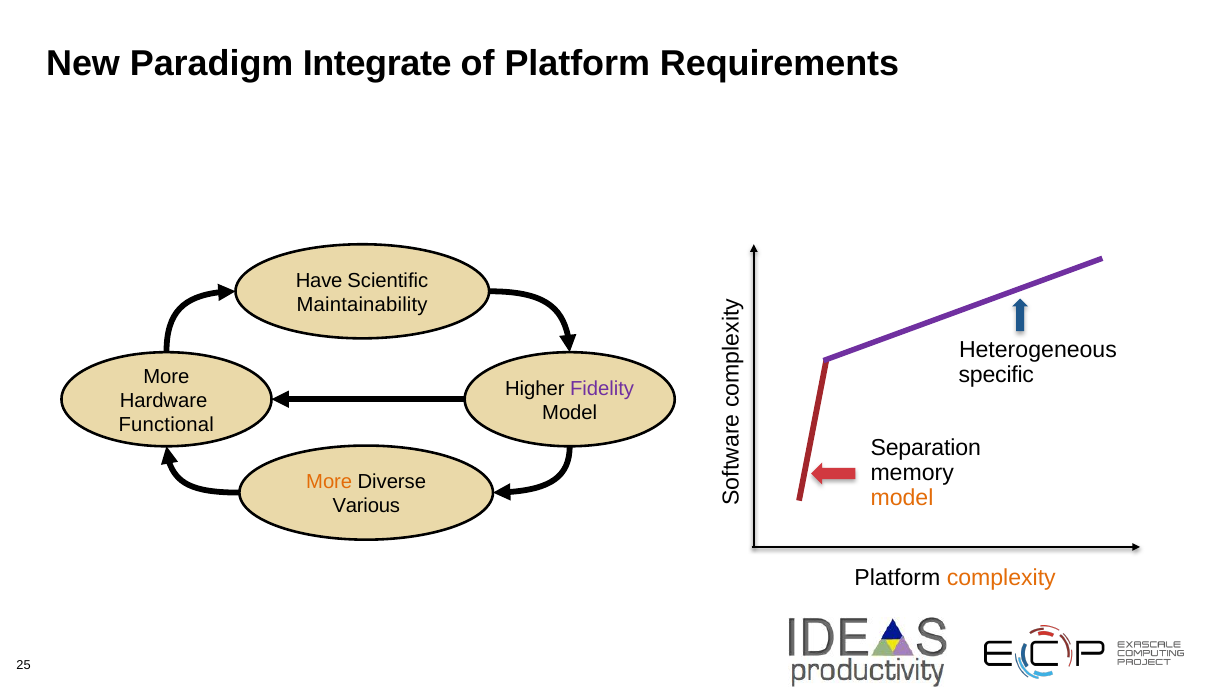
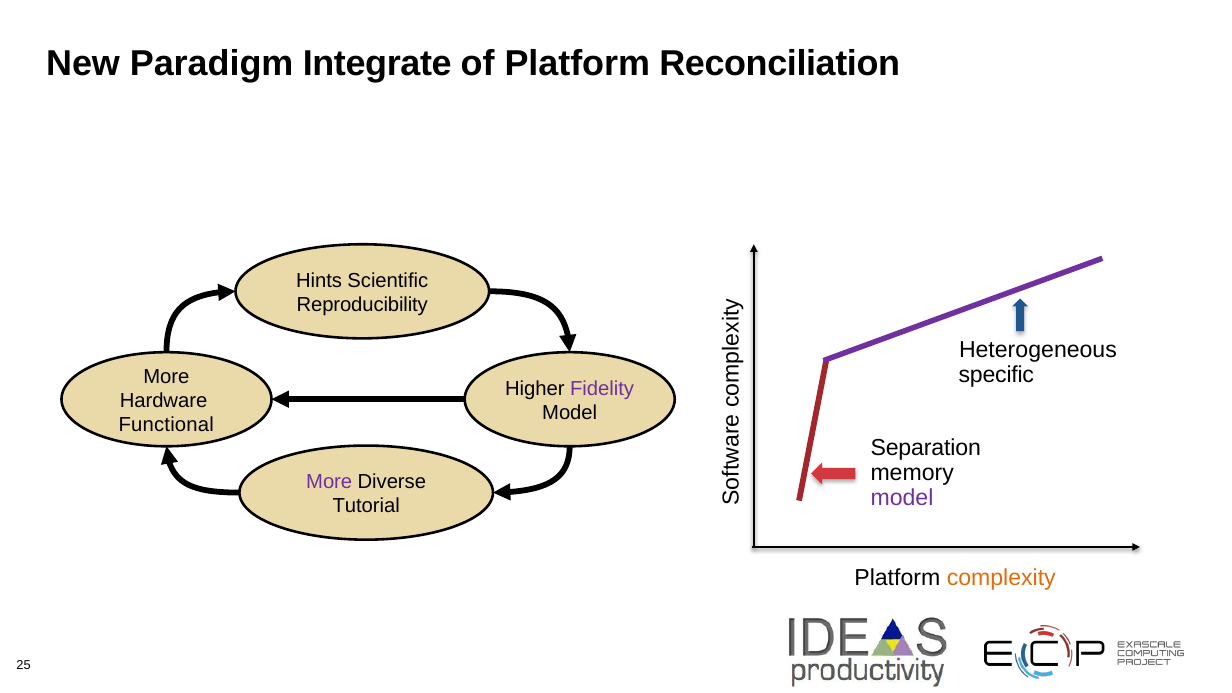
Requirements: Requirements -> Reconciliation
Have: Have -> Hints
Maintainability: Maintainability -> Reproducibility
More at (329, 482) colour: orange -> purple
model at (902, 498) colour: orange -> purple
Various: Various -> Tutorial
